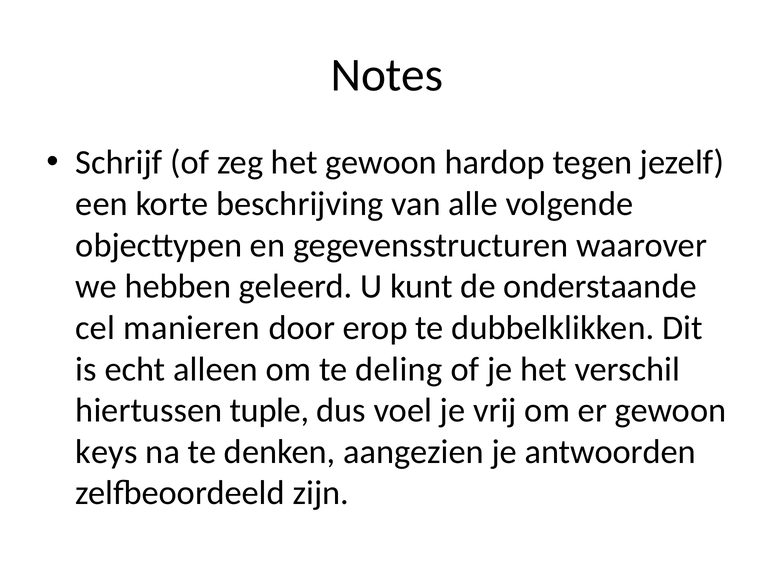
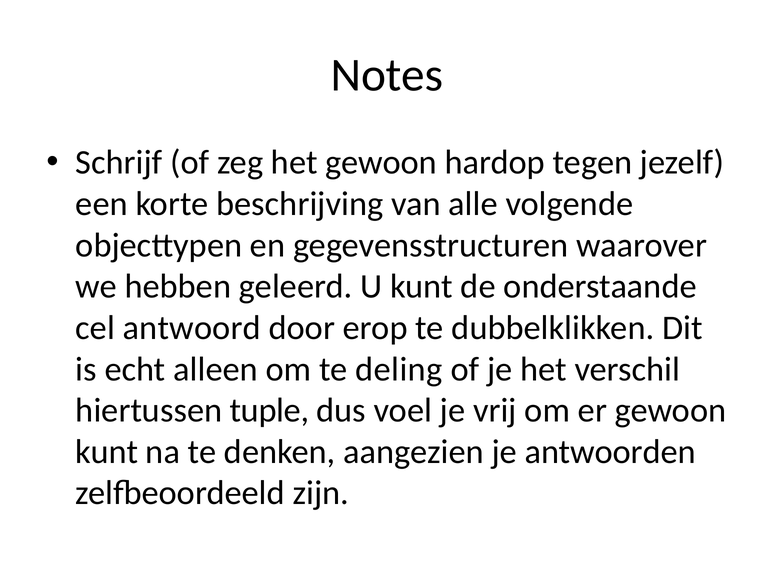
manieren: manieren -> antwoord
keys at (107, 451): keys -> kunt
